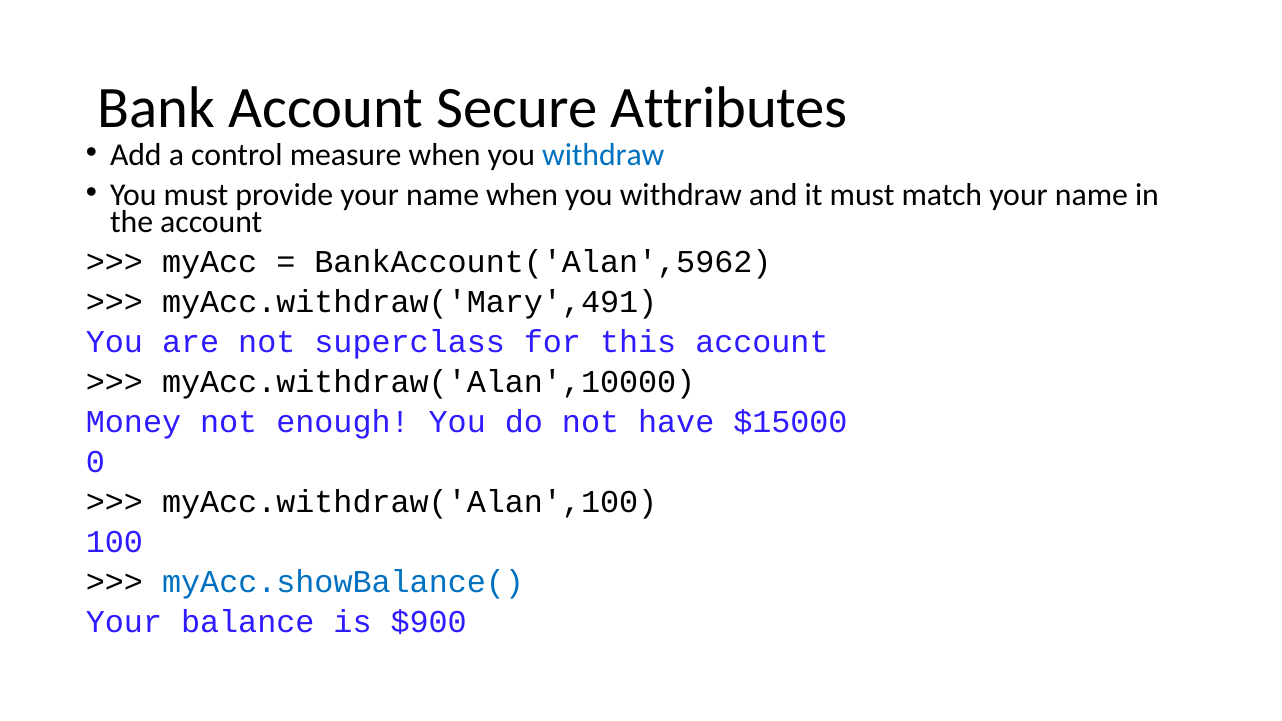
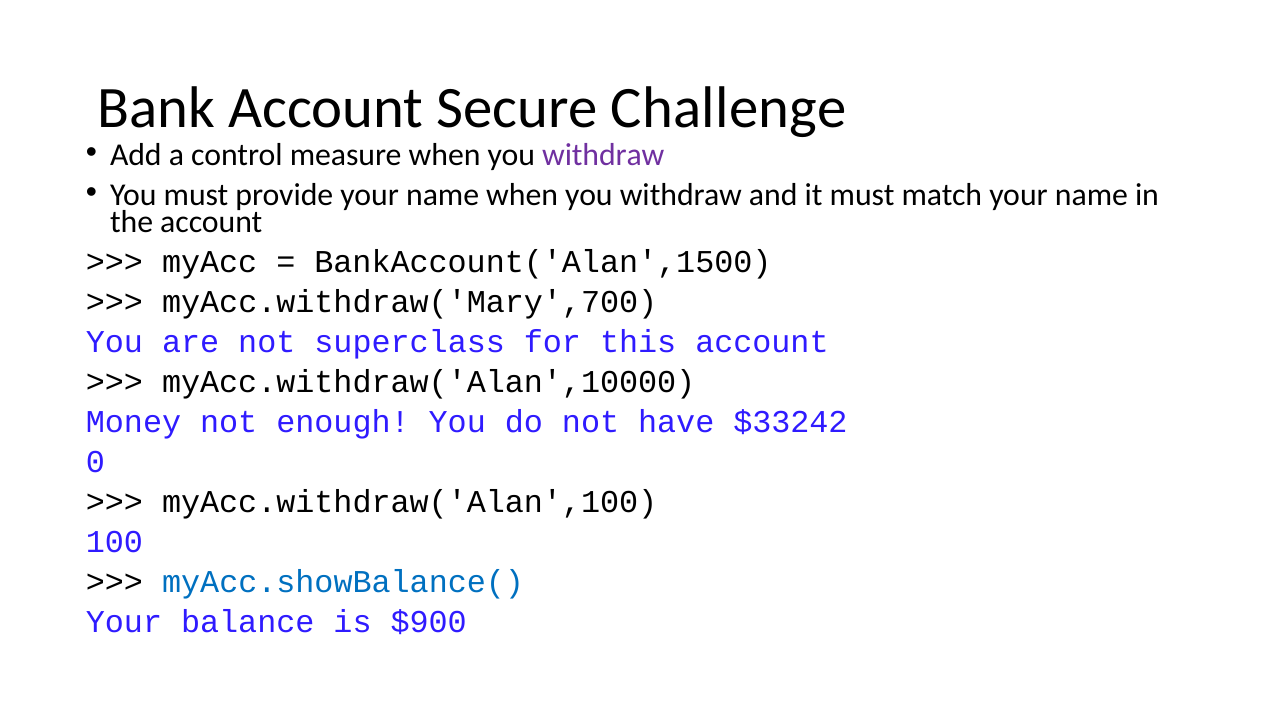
Attributes: Attributes -> Challenge
withdraw at (603, 155) colour: blue -> purple
BankAccount('Alan',5962: BankAccount('Alan',5962 -> BankAccount('Alan',1500
myAcc.withdraw('Mary',491: myAcc.withdraw('Mary',491 -> myAcc.withdraw('Mary',700
$15000: $15000 -> $33242
